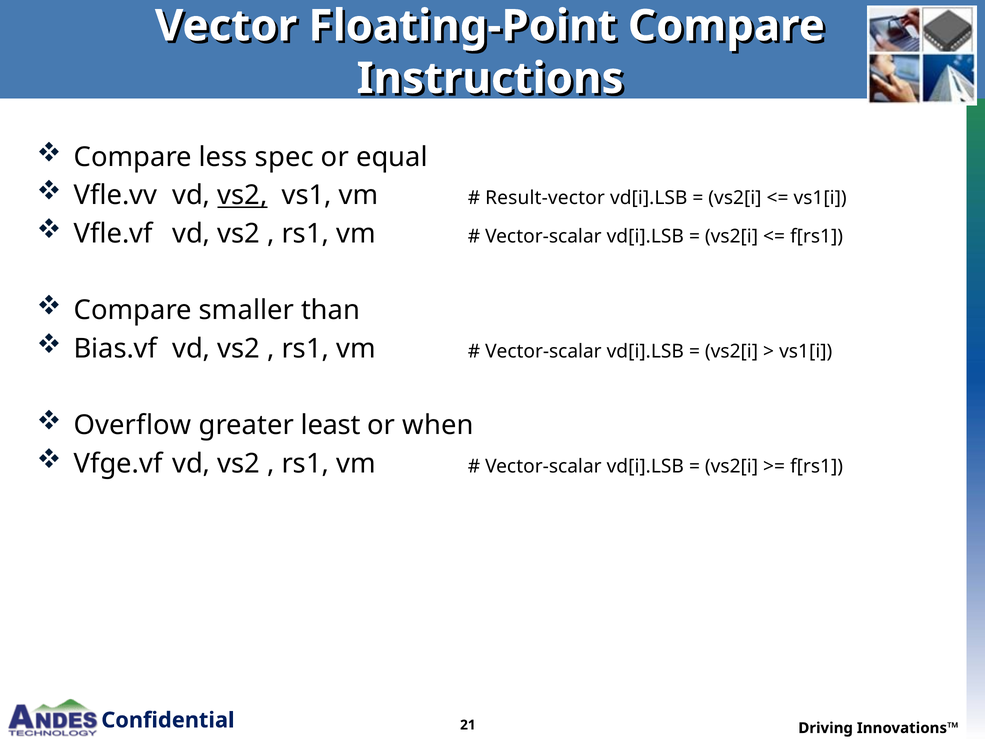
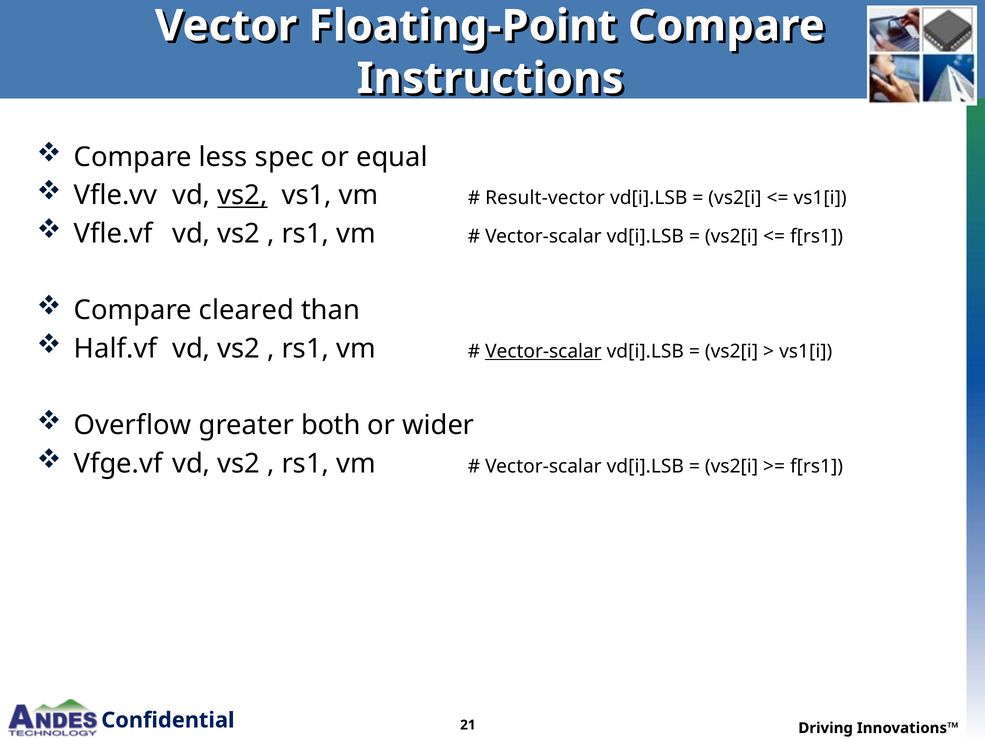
smaller: smaller -> cleared
Bias.vf: Bias.vf -> Half.vf
Vector-scalar at (543, 351) underline: none -> present
least: least -> both
when: when -> wider
